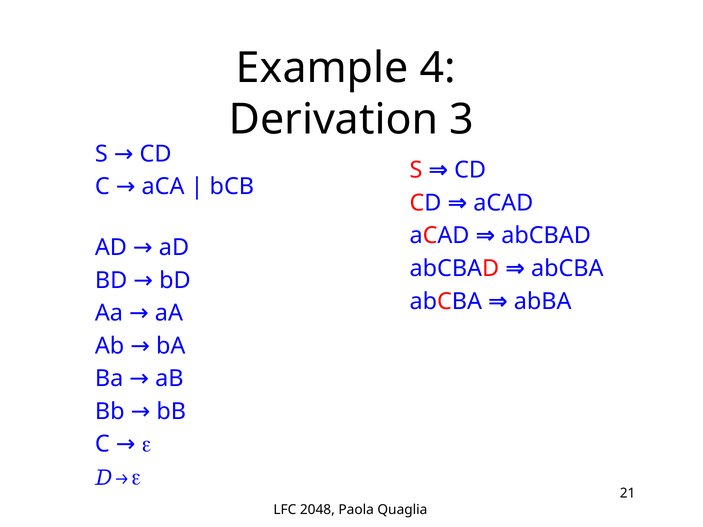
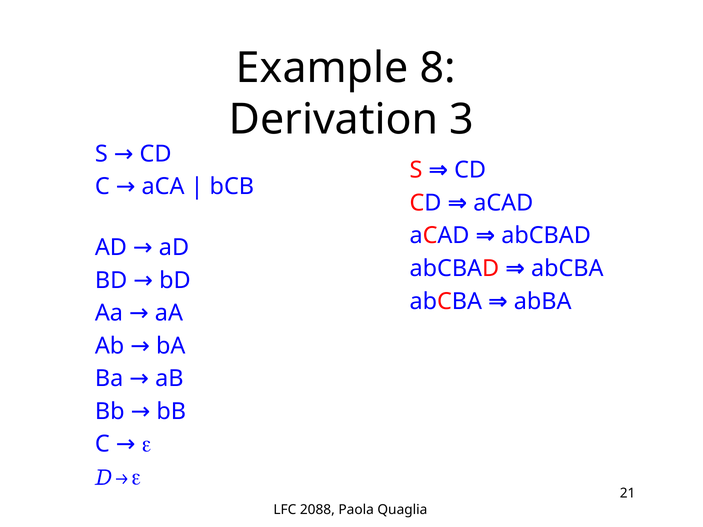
4: 4 -> 8
2048: 2048 -> 2088
